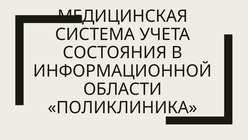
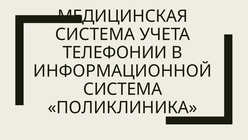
СОСТОЯНИЯ: СОСТОЯНИЯ -> ТЕЛЕФОНИИ
ОБЛАСТИ at (123, 89): ОБЛАСТИ -> СИСТЕМА
